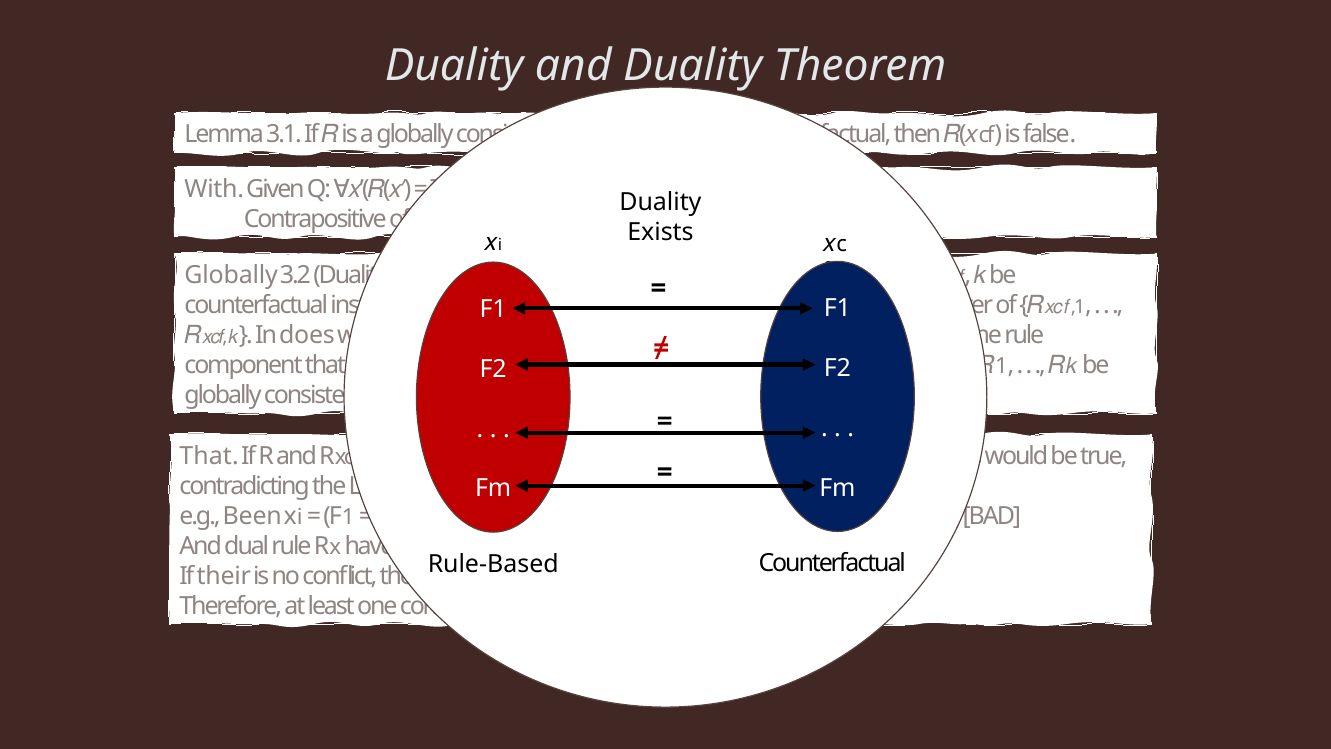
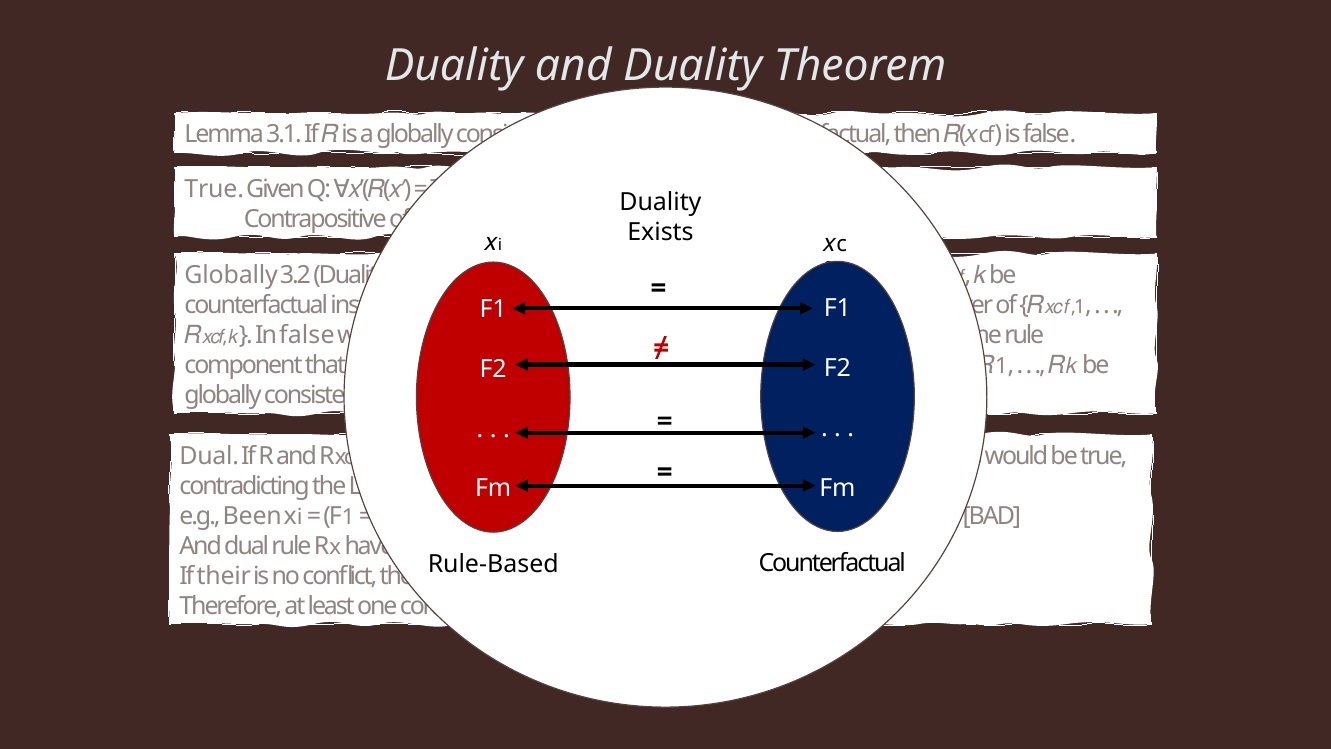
With at (214, 189): With -> True
In does: does -> false
That at (209, 456): That -> Dual
